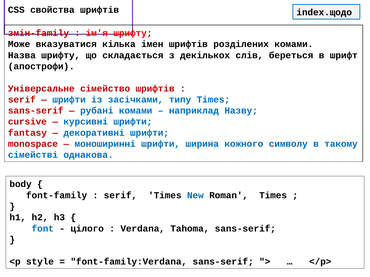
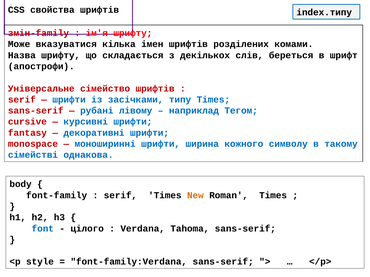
index.щодо: index.щодо -> index.типу
рубані комами: комами -> лівому
Назву: Назву -> Тегом
New colour: blue -> orange
